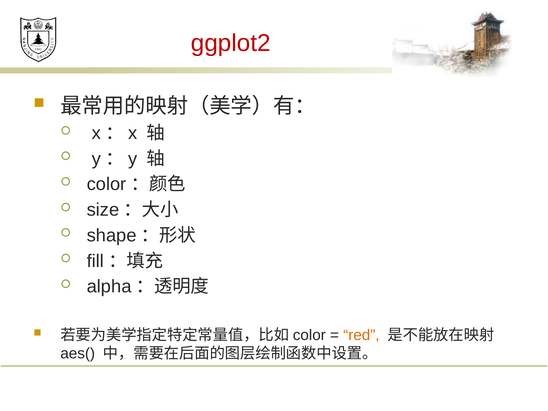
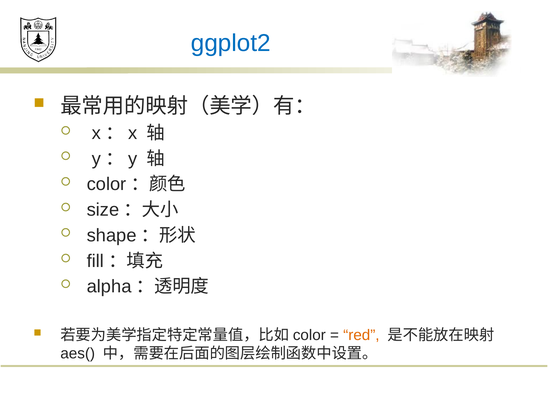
ggplot2 colour: red -> blue
